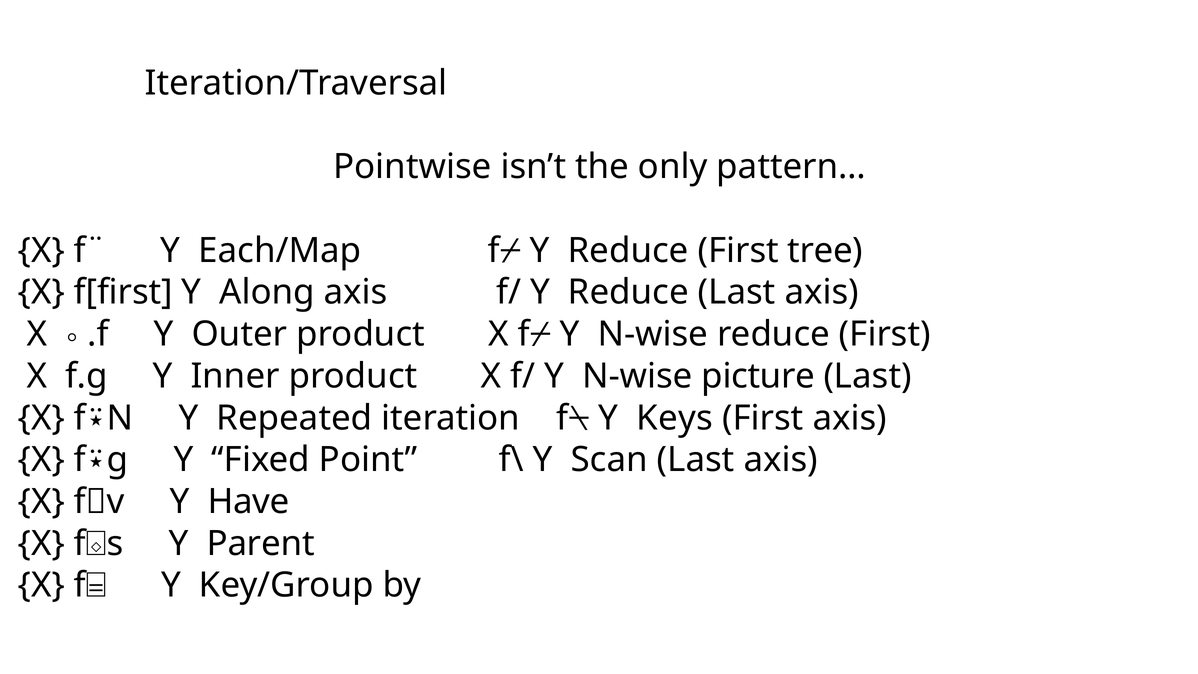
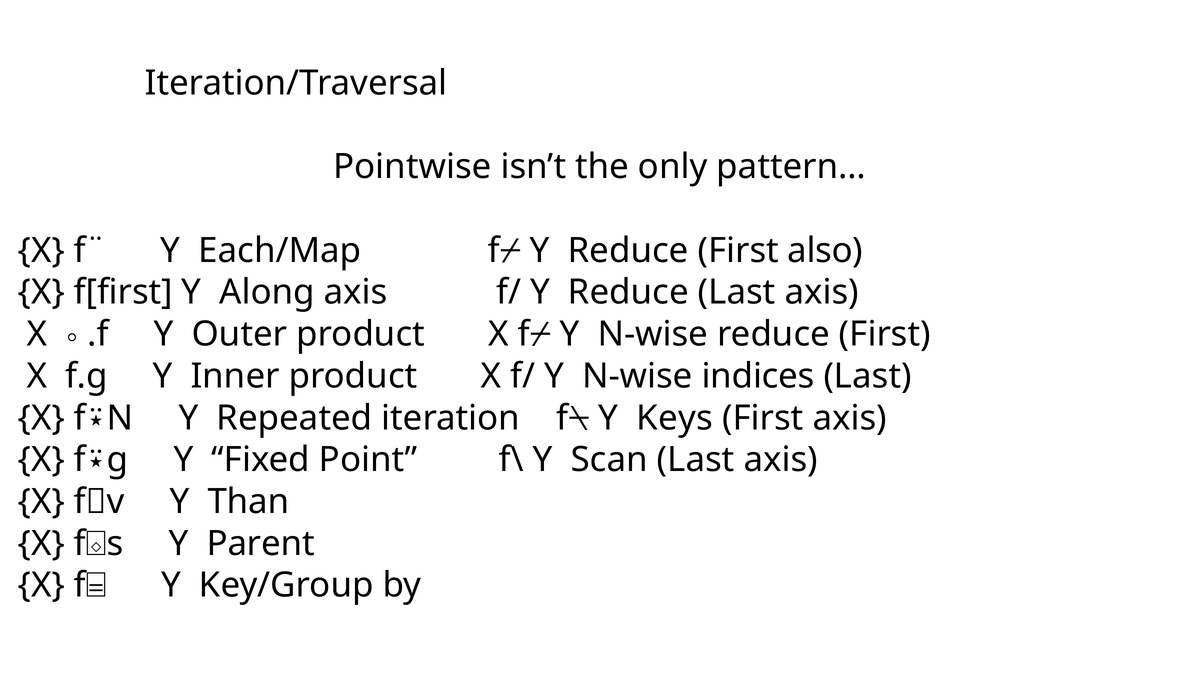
tree: tree -> also
picture: picture -> indices
Have: Have -> Than
